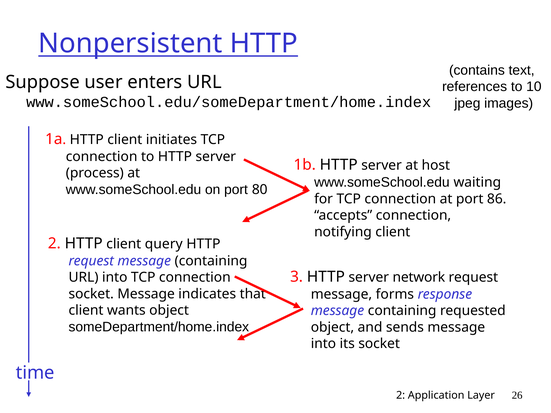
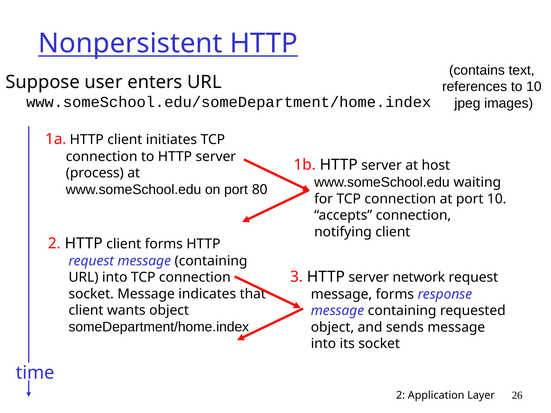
port 86: 86 -> 10
client query: query -> forms
